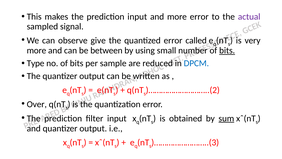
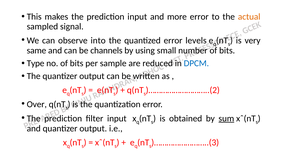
actual colour: purple -> orange
give: give -> into
called: called -> levels
more at (36, 50): more -> same
between: between -> channels
bits at (227, 50) underline: present -> none
